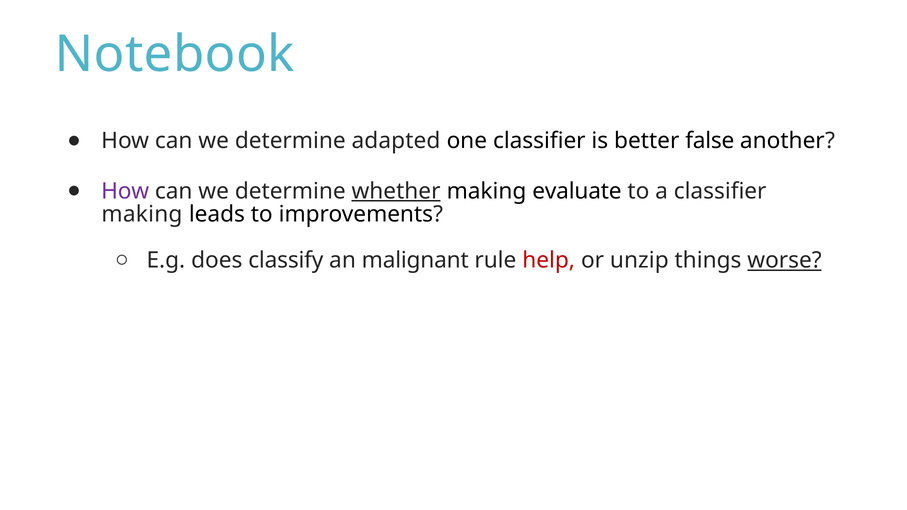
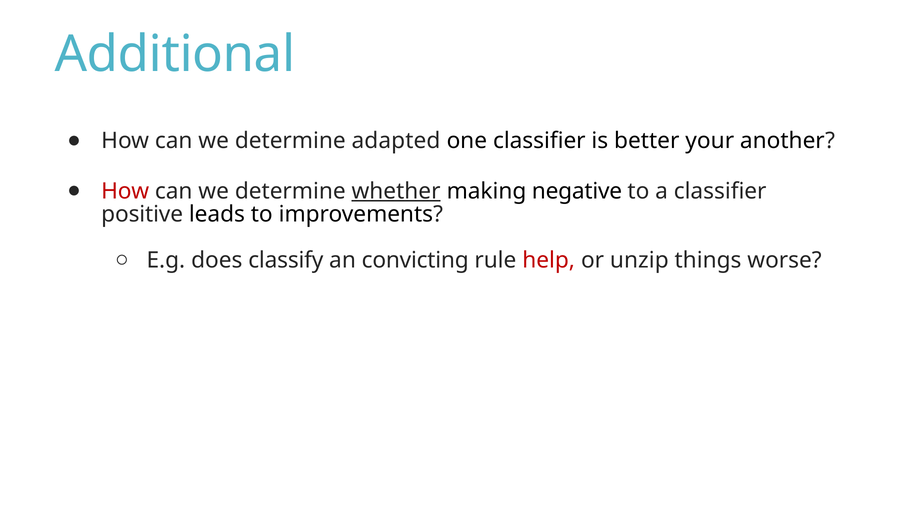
Notebook: Notebook -> Additional
false: false -> your
How at (125, 191) colour: purple -> red
evaluate: evaluate -> negative
making at (142, 214): making -> positive
malignant: malignant -> convicting
worse underline: present -> none
